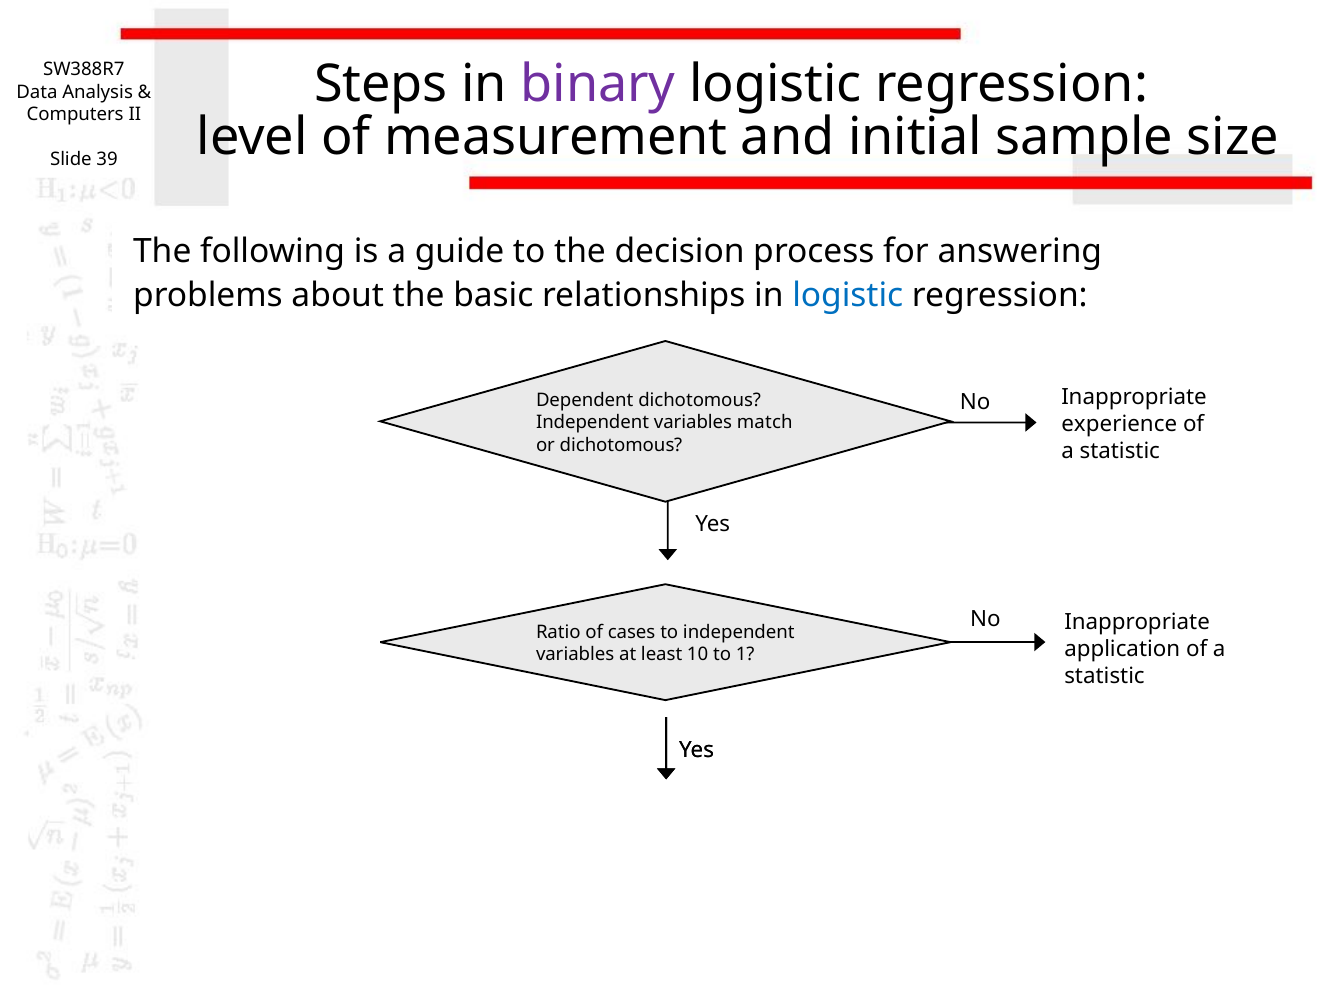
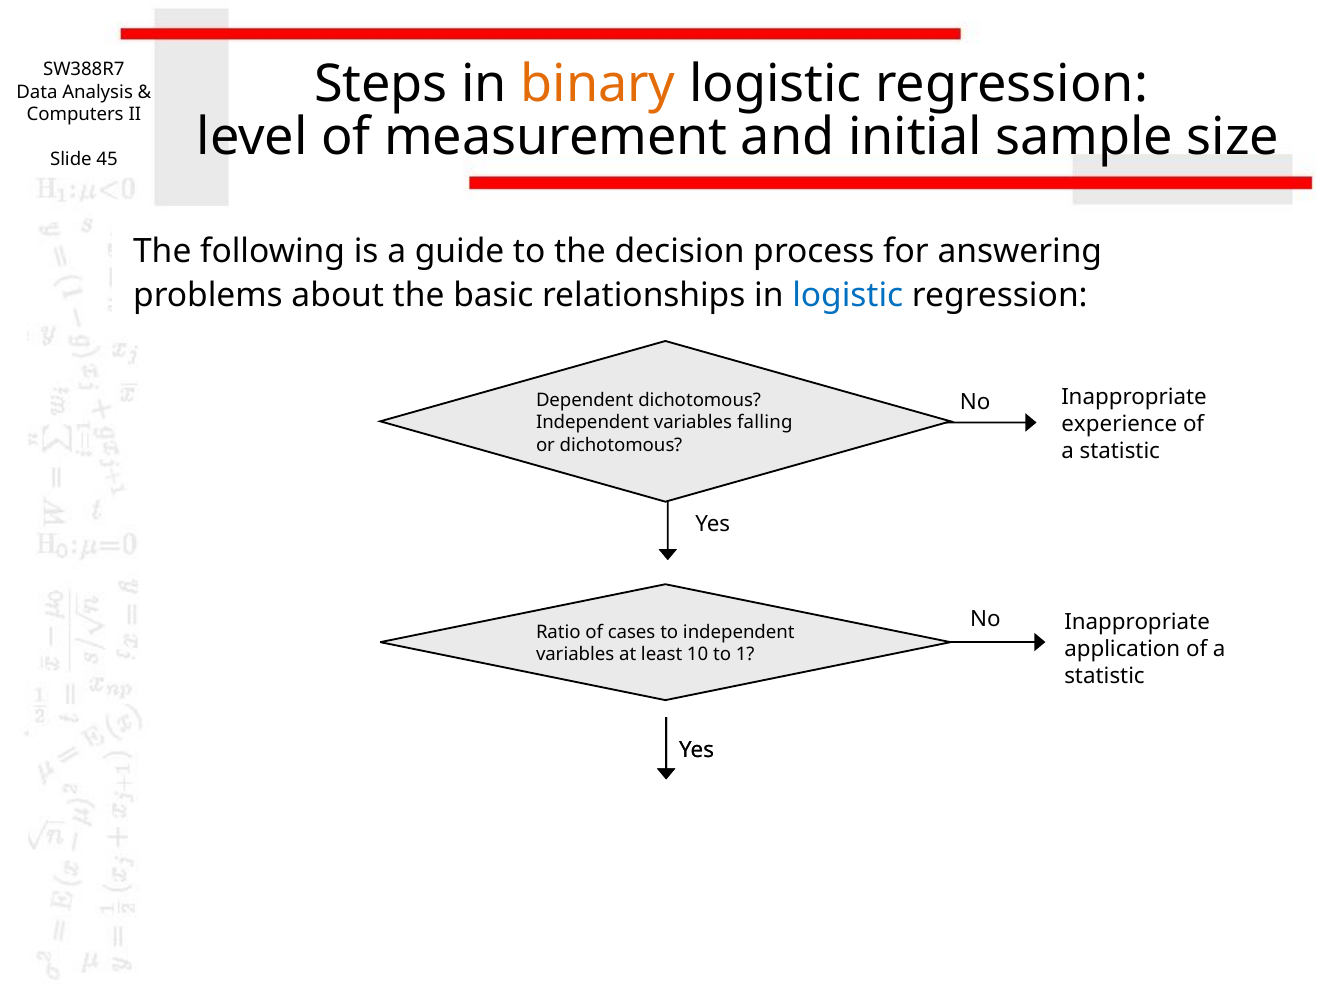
binary colour: purple -> orange
39: 39 -> 45
match: match -> falling
